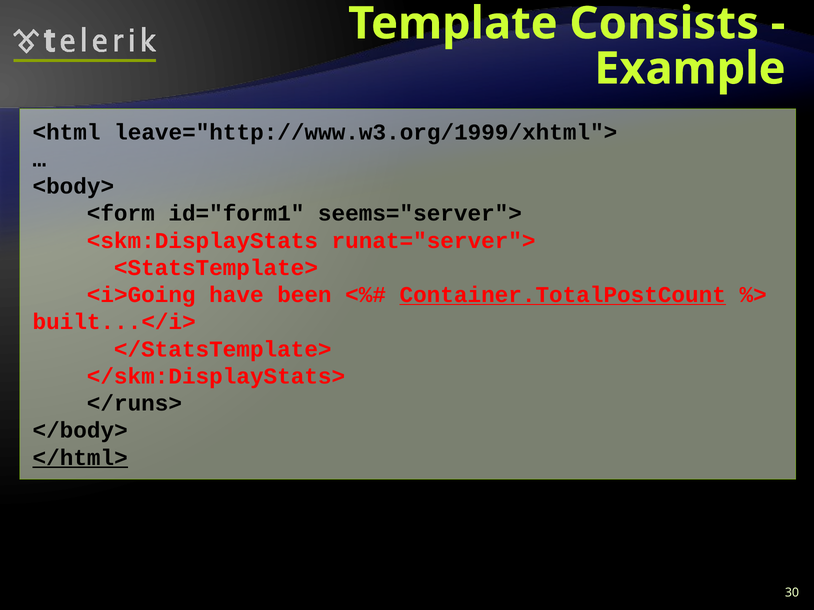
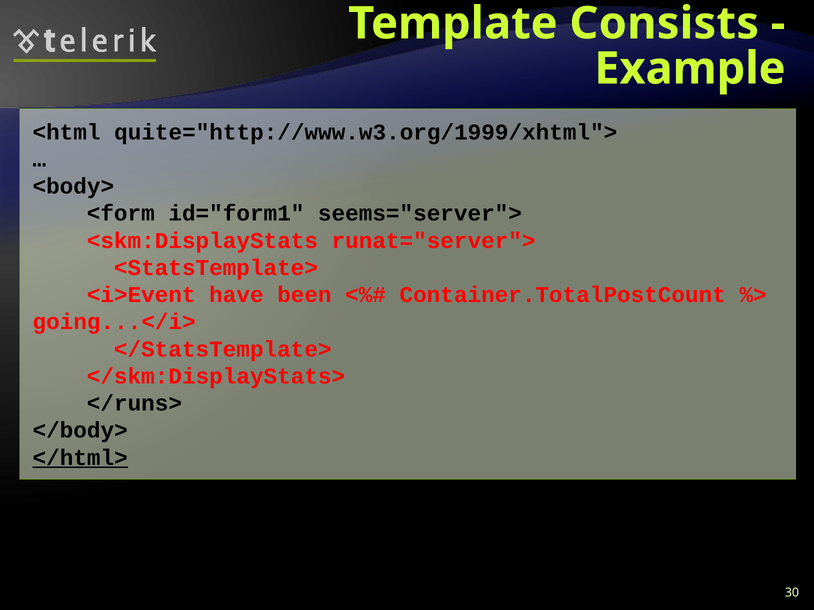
leave="http://www.w3.org/1999/xhtml">: leave="http://www.w3.org/1999/xhtml"> -> quite="http://www.w3.org/1999/xhtml">
<i>Going: <i>Going -> <i>Event
Container.TotalPostCount underline: present -> none
built...</i>: built...</i> -> going...</i>
